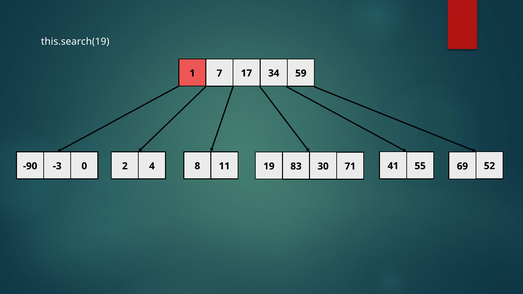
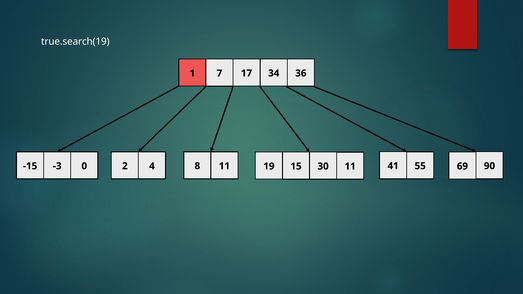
this.search(19: this.search(19 -> true.search(19
59: 59 -> 36
83: 83 -> 15
52: 52 -> 90
-90: -90 -> -15
19 71: 71 -> 11
